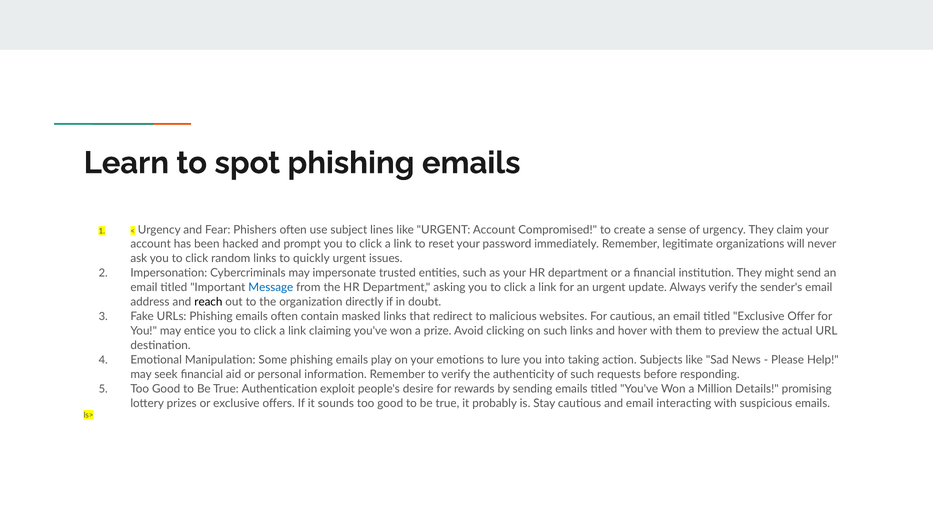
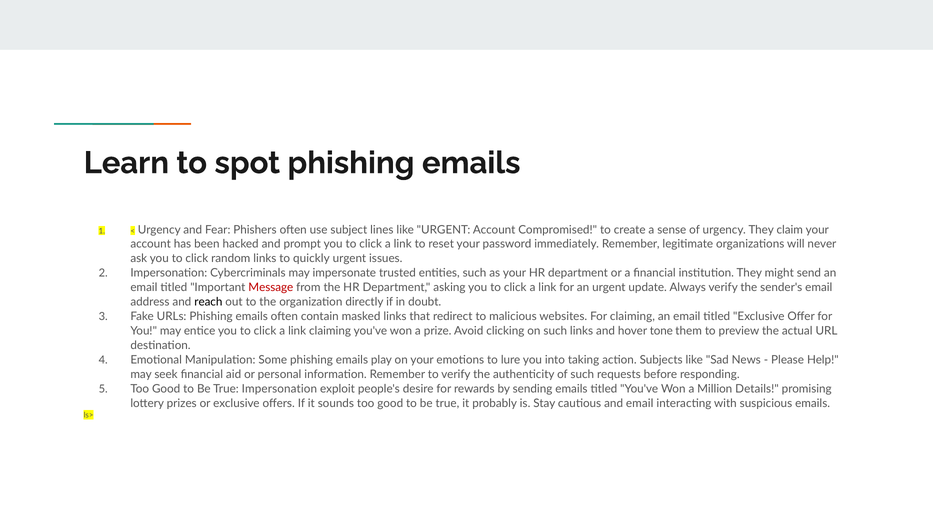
Message colour: blue -> red
For cautious: cautious -> claiming
hover with: with -> tone
True Authentication: Authentication -> Impersonation
